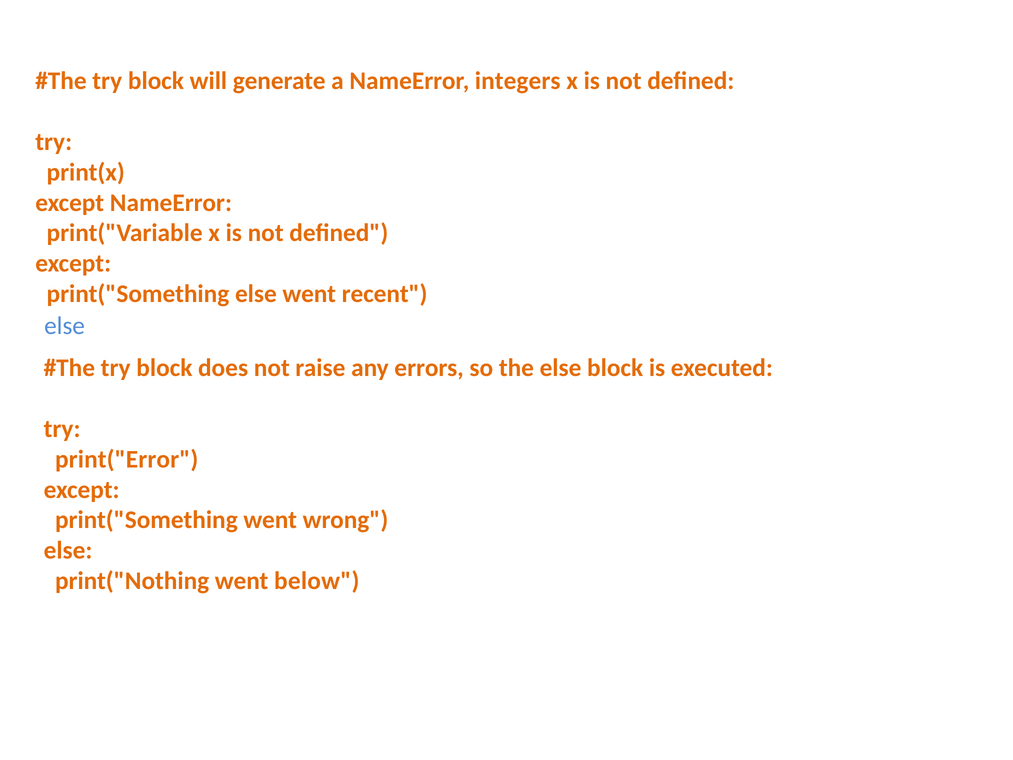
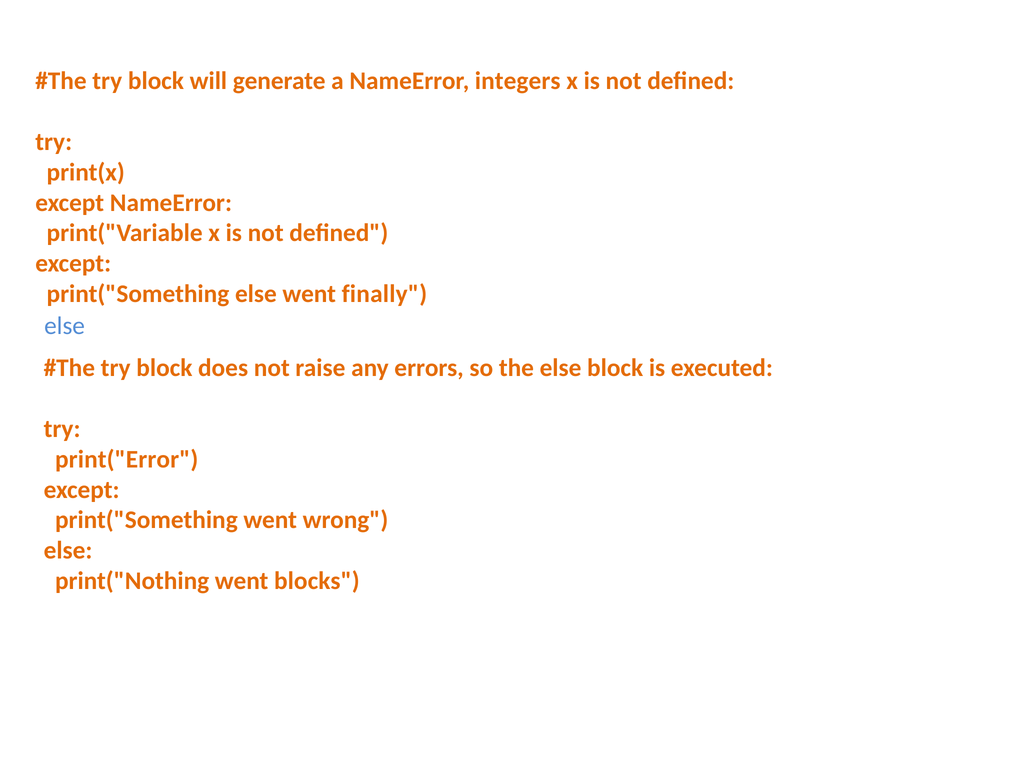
recent: recent -> finally
below: below -> blocks
